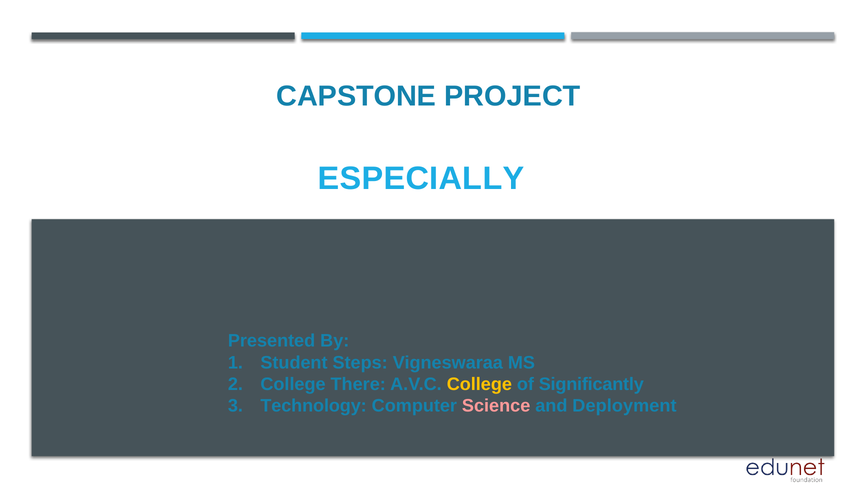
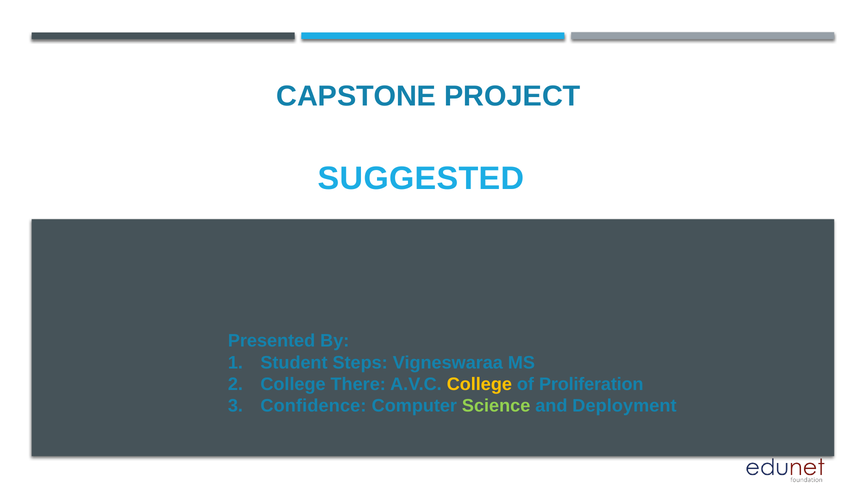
ESPECIALLY: ESPECIALLY -> SUGGESTED
Significantly: Significantly -> Proliferation
Technology: Technology -> Confidence
Science colour: pink -> light green
